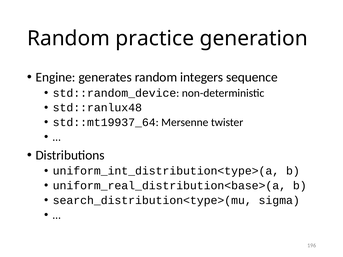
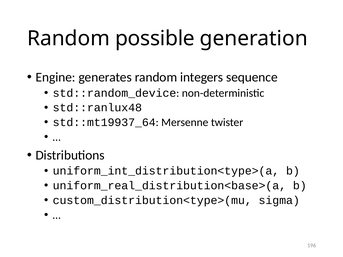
practice: practice -> possible
search_distribution<type>(mu: search_distribution<type>(mu -> custom_distribution<type>(mu
